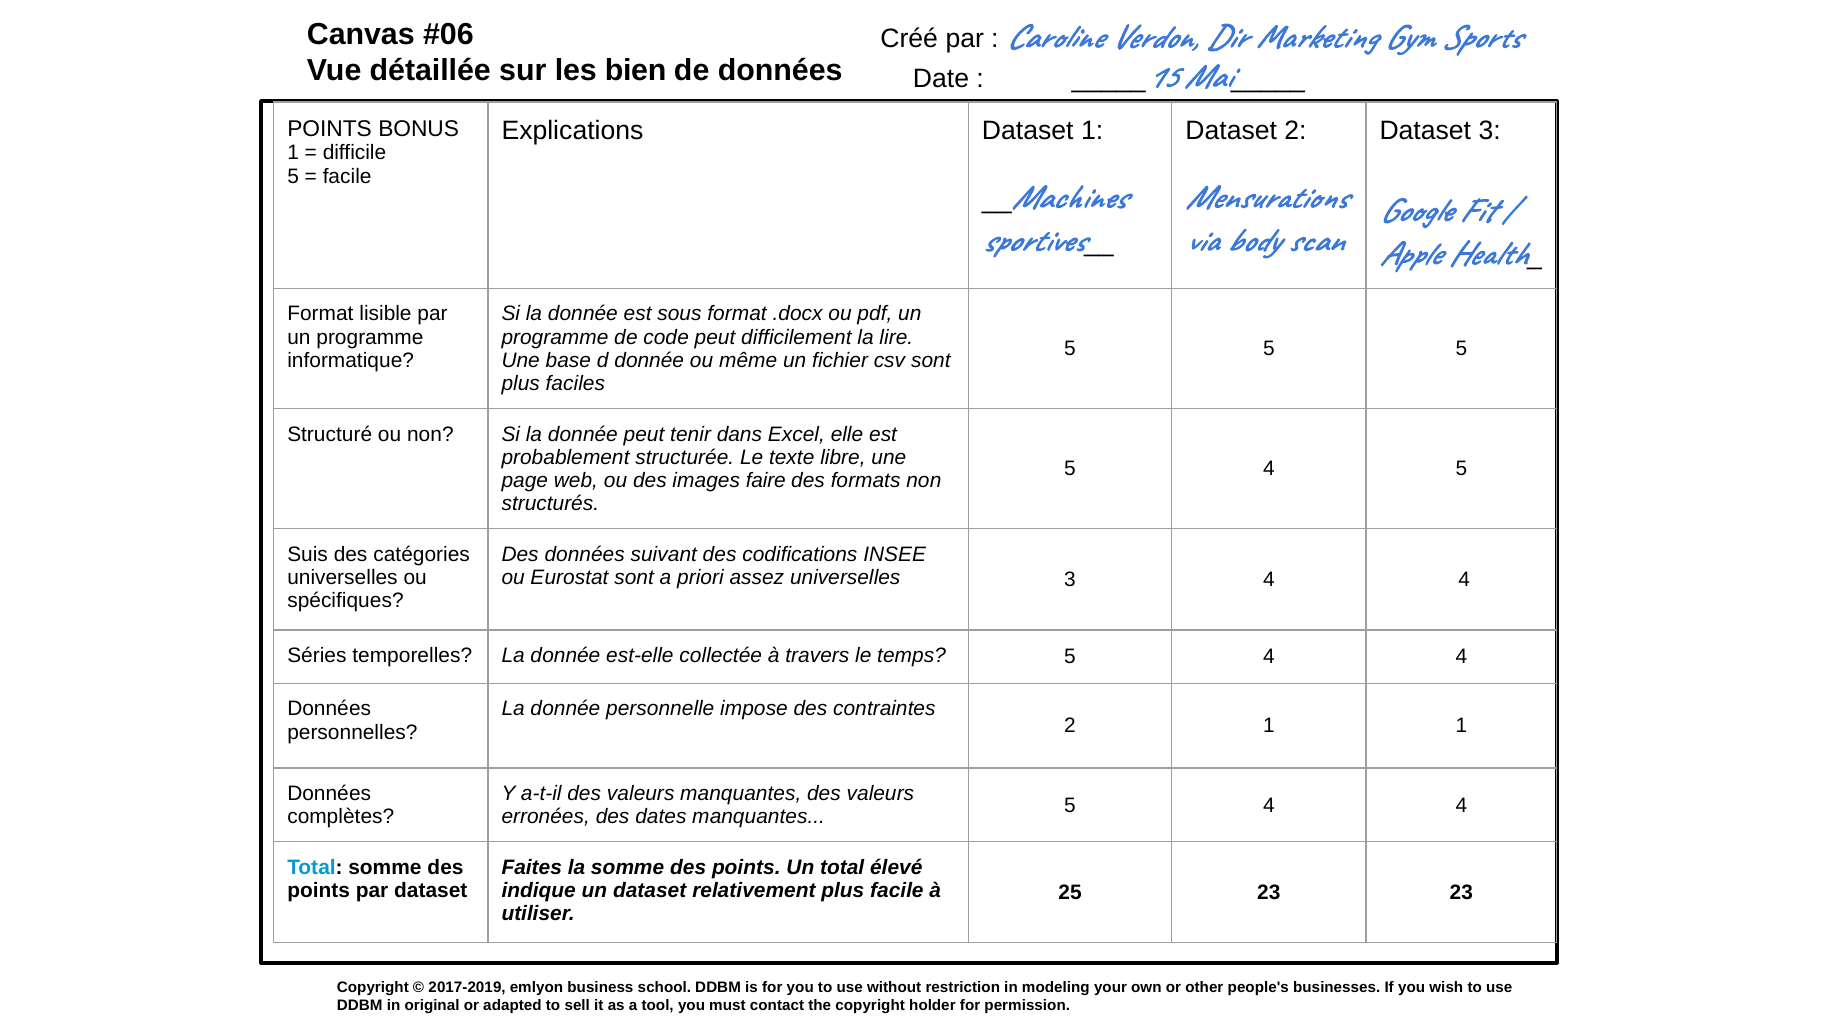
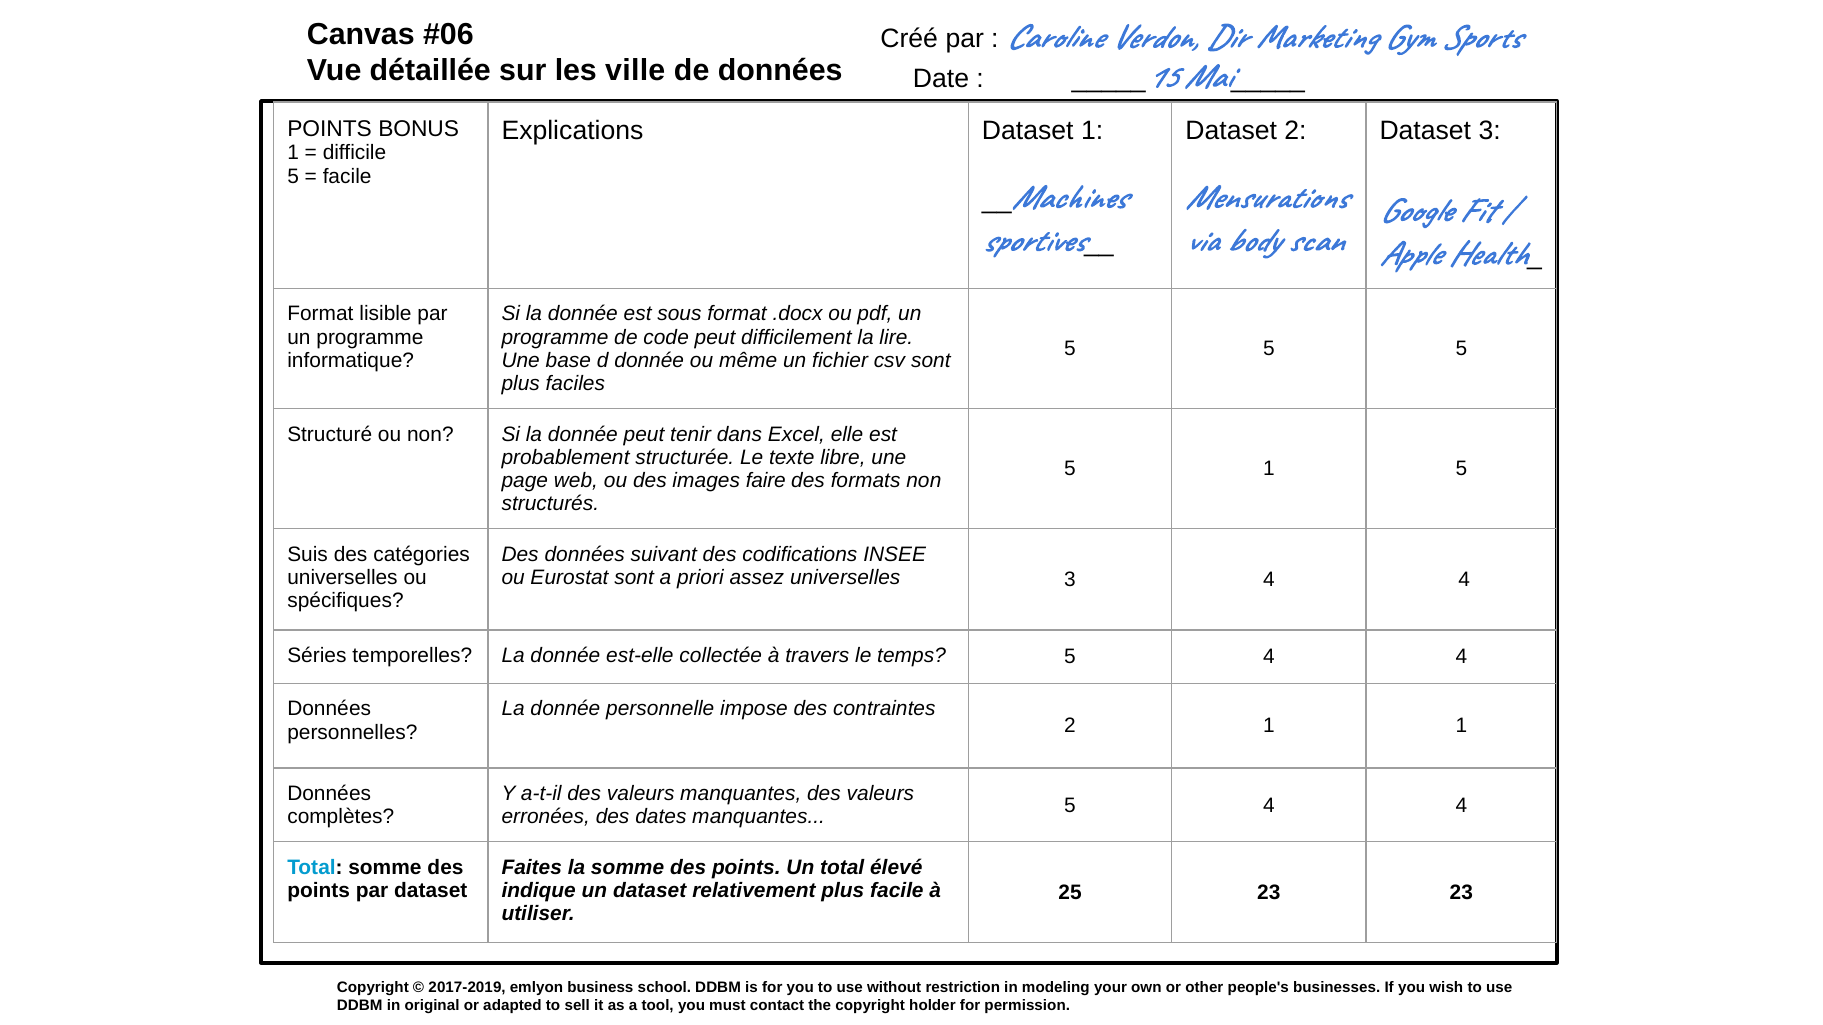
bien: bien -> ville
4 at (1269, 469): 4 -> 1
